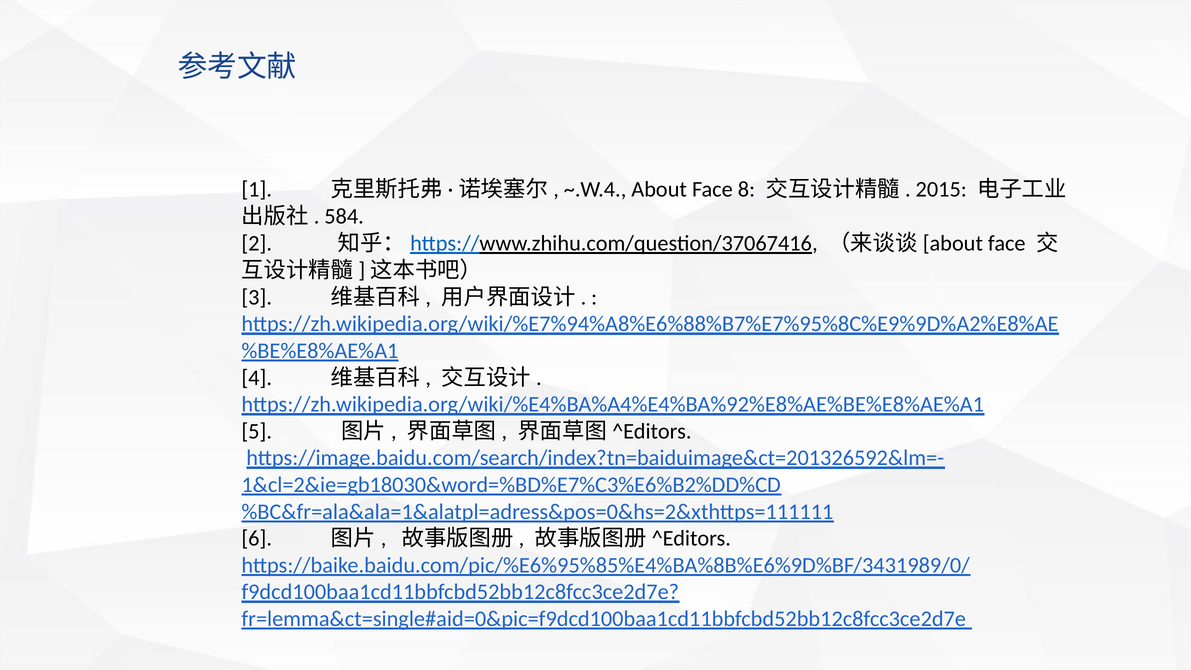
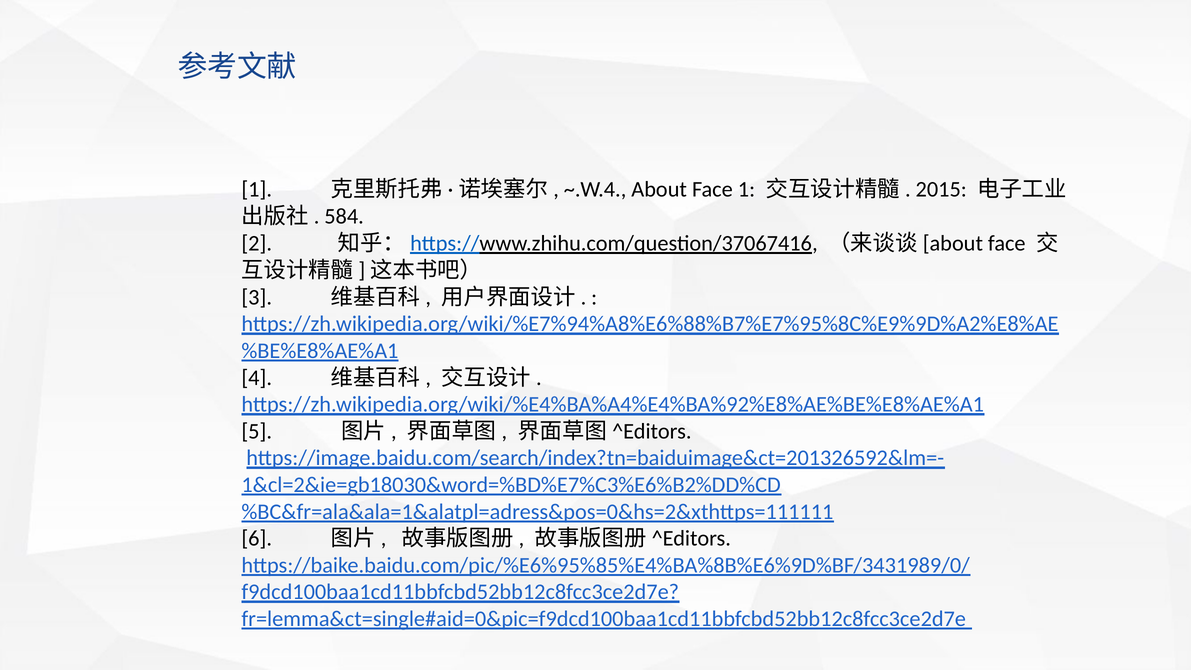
Face 8: 8 -> 1
